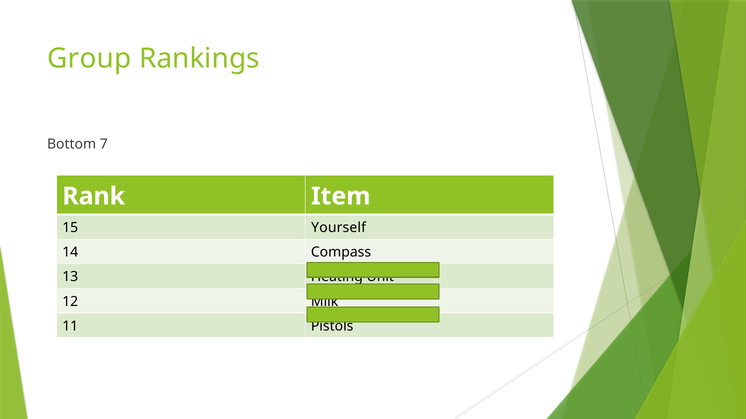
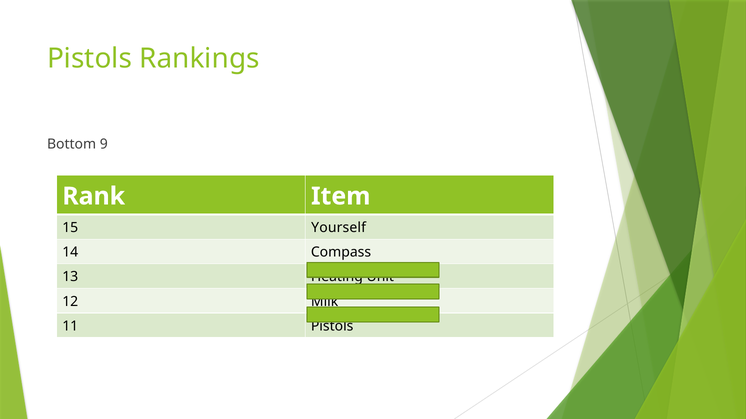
Group at (89, 59): Group -> Pistols
7: 7 -> 9
